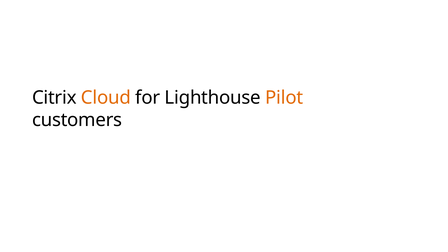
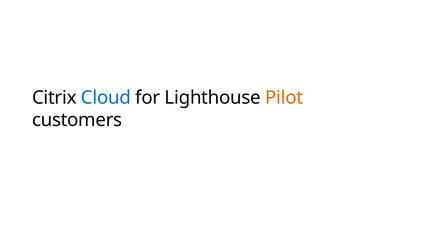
Cloud colour: orange -> blue
